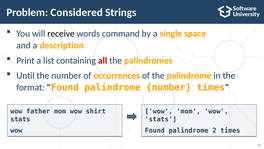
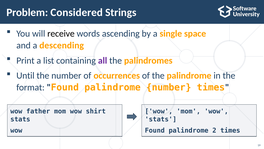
command: command -> ascending
description: description -> descending
all colour: red -> purple
